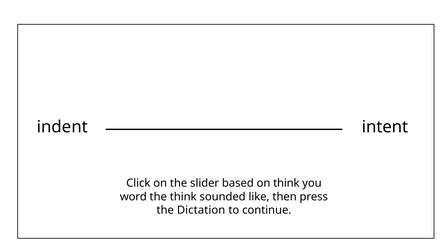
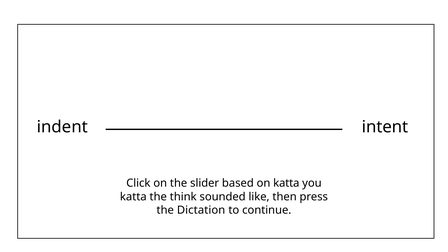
on think: think -> katta
word at (133, 197): word -> katta
